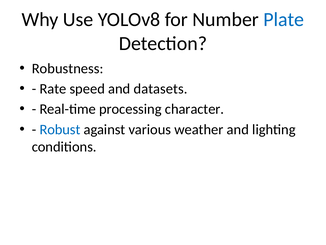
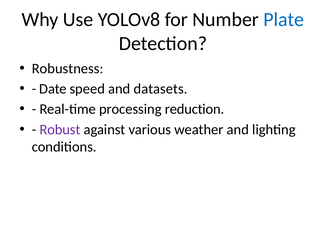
Rate: Rate -> Date
character: character -> reduction
Robust colour: blue -> purple
